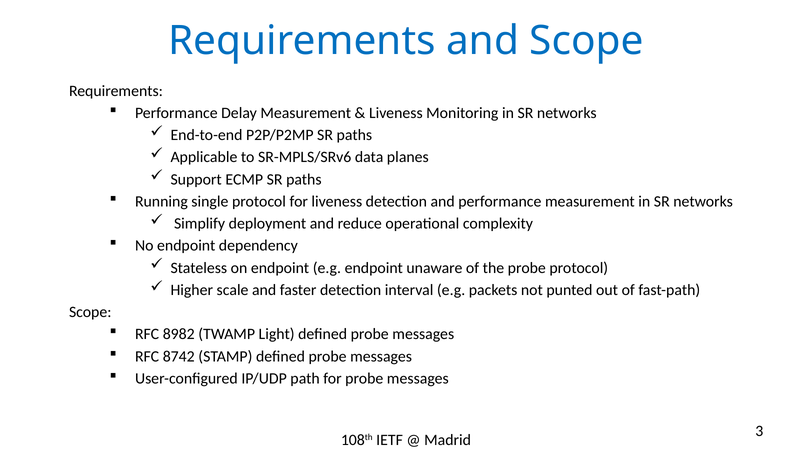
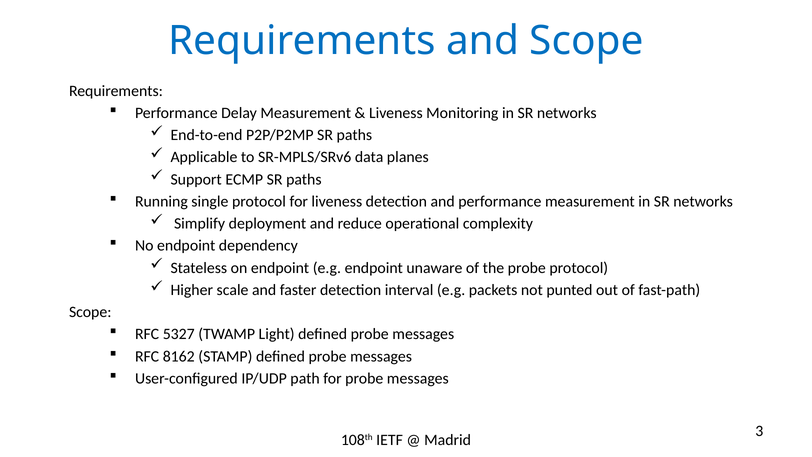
8982: 8982 -> 5327
8742: 8742 -> 8162
